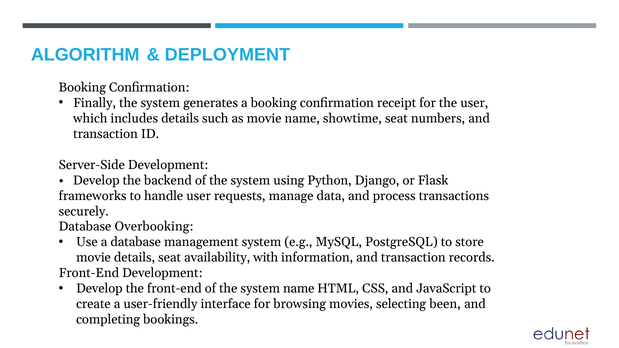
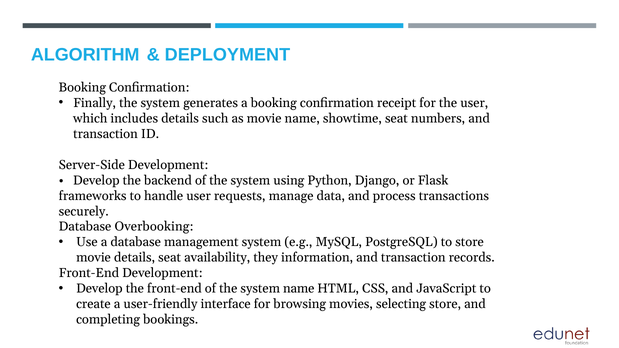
with: with -> they
selecting been: been -> store
